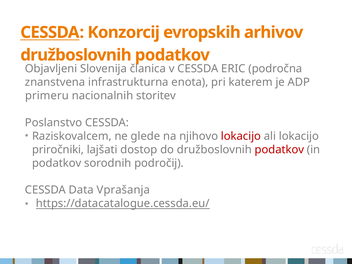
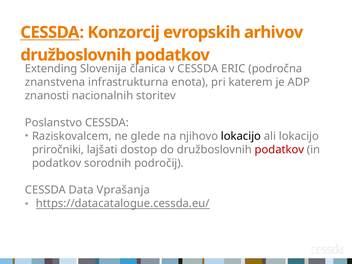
Objavljeni: Objavljeni -> Extending
primeru: primeru -> znanosti
lokacijo at (241, 136) colour: red -> black
